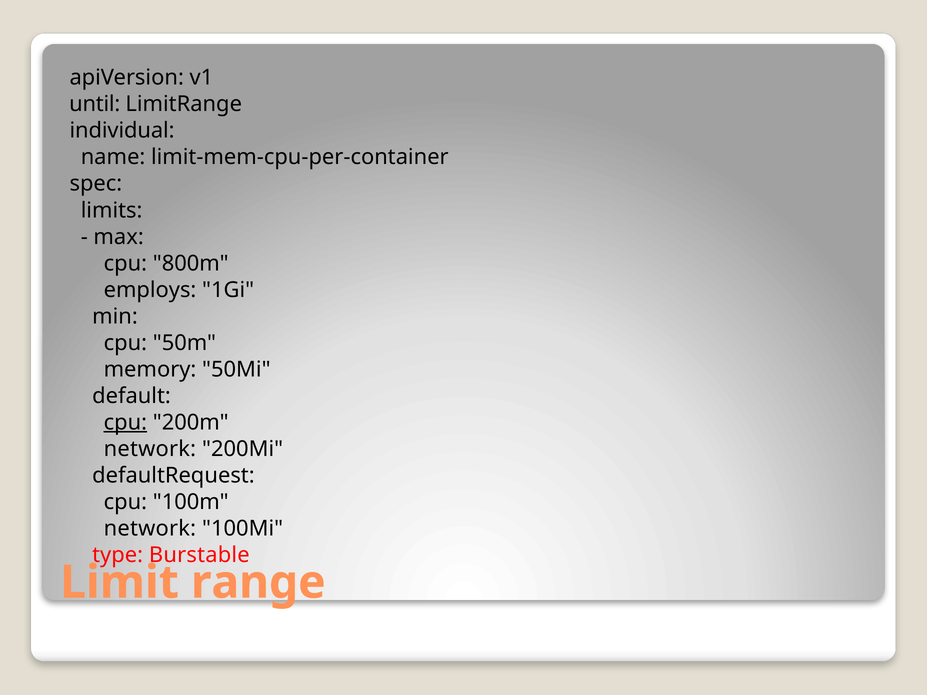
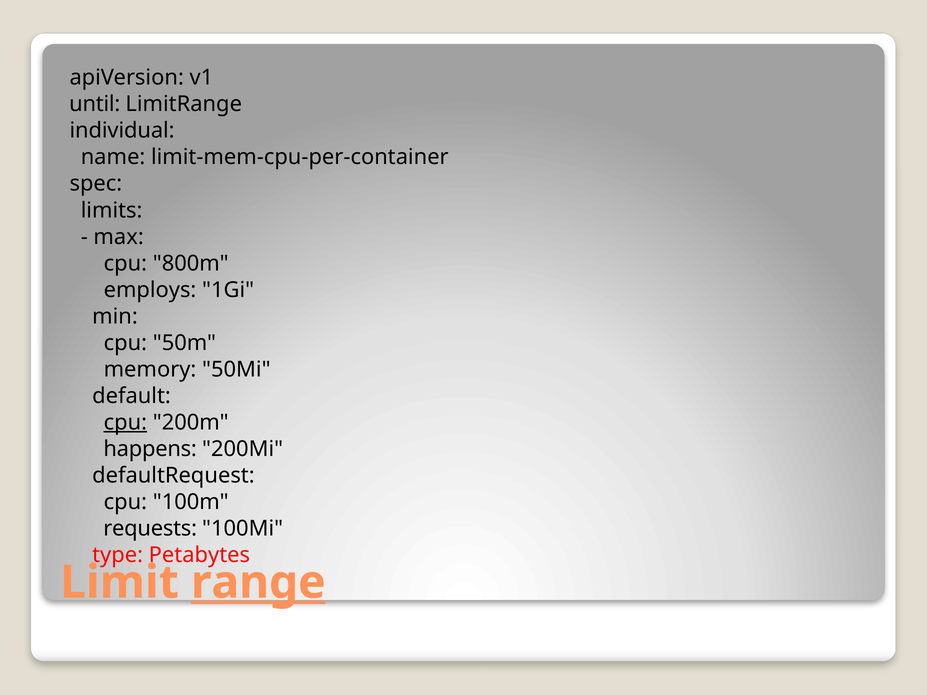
network at (150, 449): network -> happens
network at (150, 529): network -> requests
Burstable: Burstable -> Petabytes
range underline: none -> present
